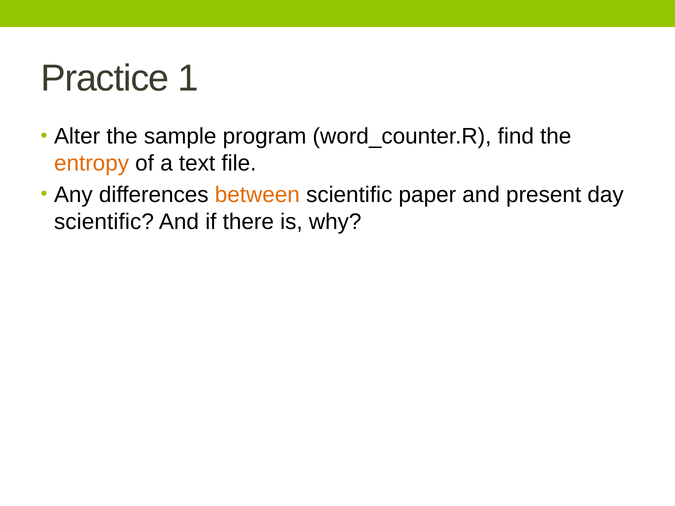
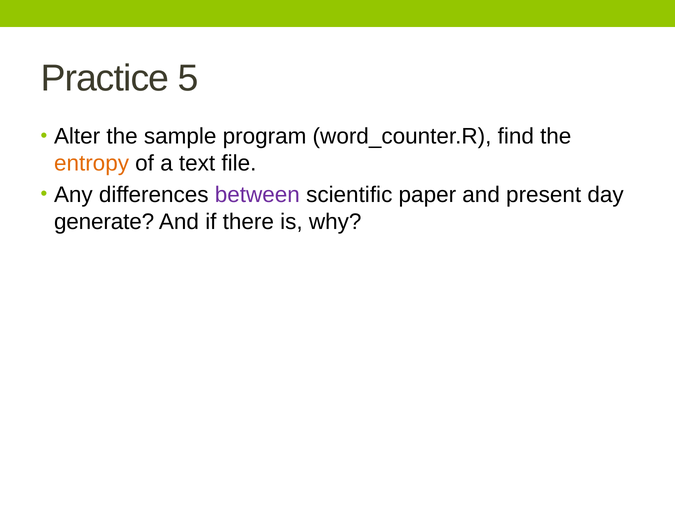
1: 1 -> 5
between colour: orange -> purple
scientific at (104, 222): scientific -> generate
